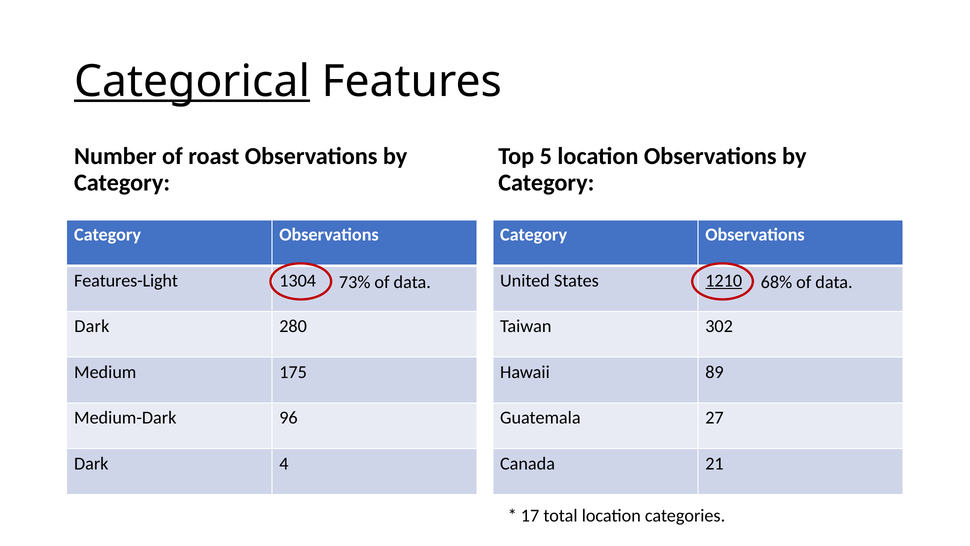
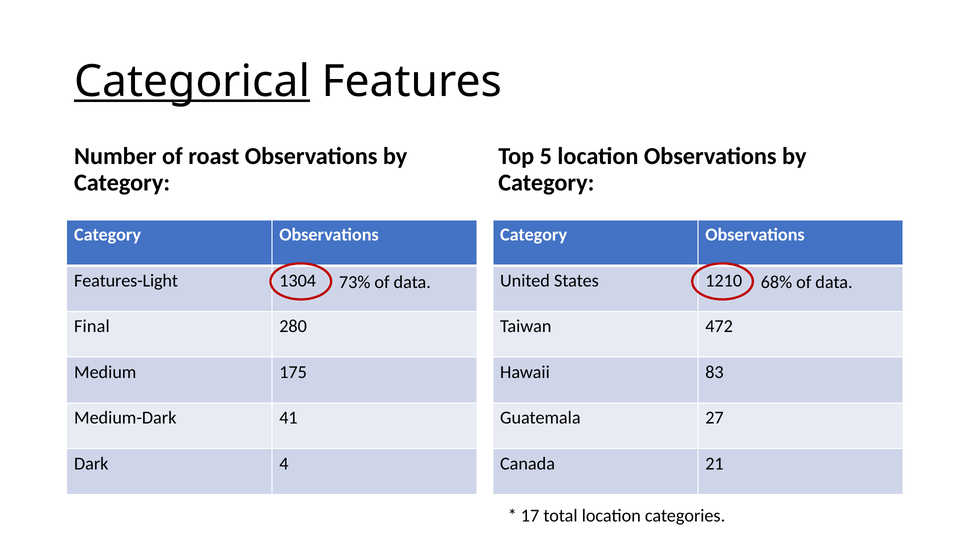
1210 underline: present -> none
Dark at (92, 326): Dark -> Final
302: 302 -> 472
89: 89 -> 83
96: 96 -> 41
